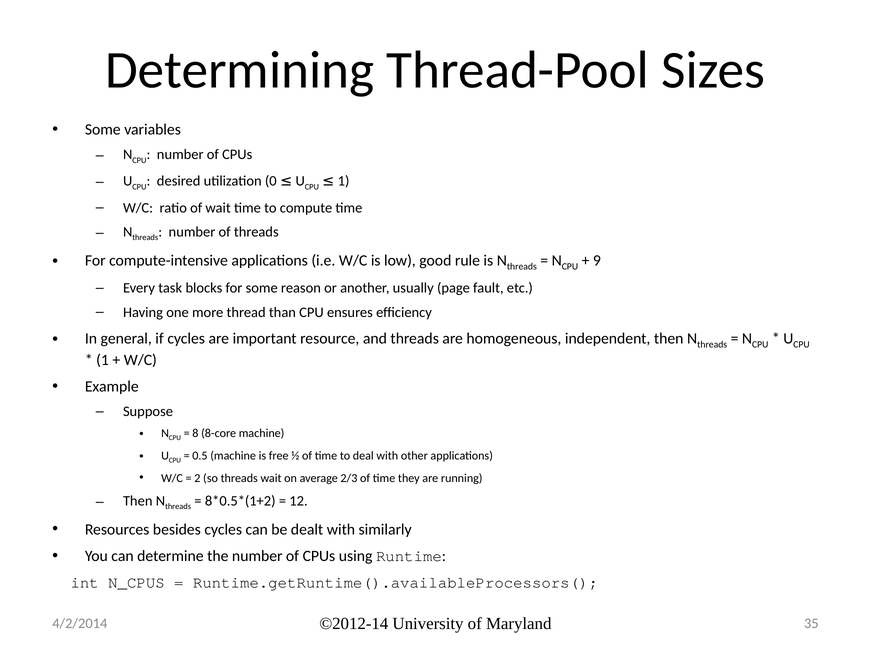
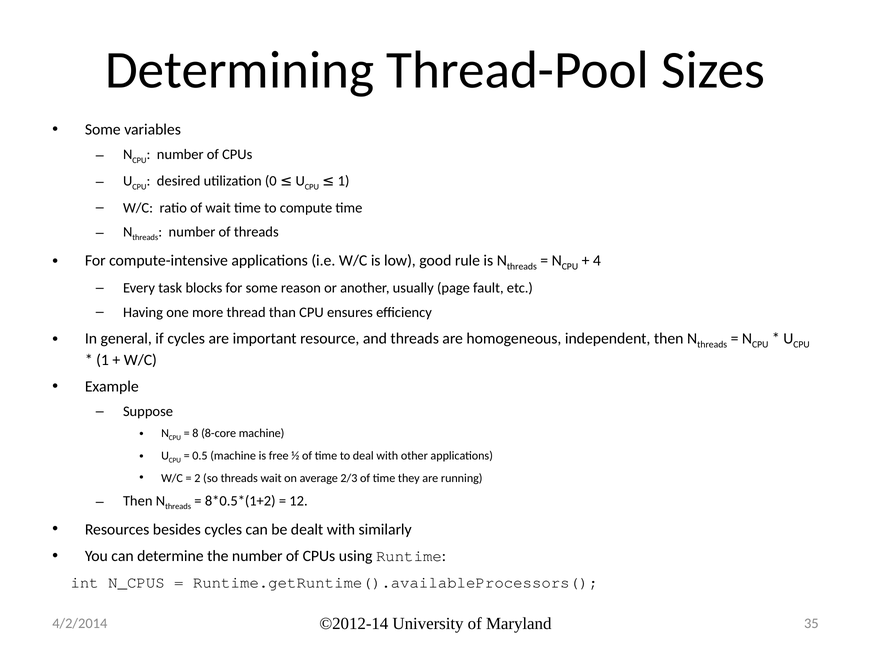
9: 9 -> 4
